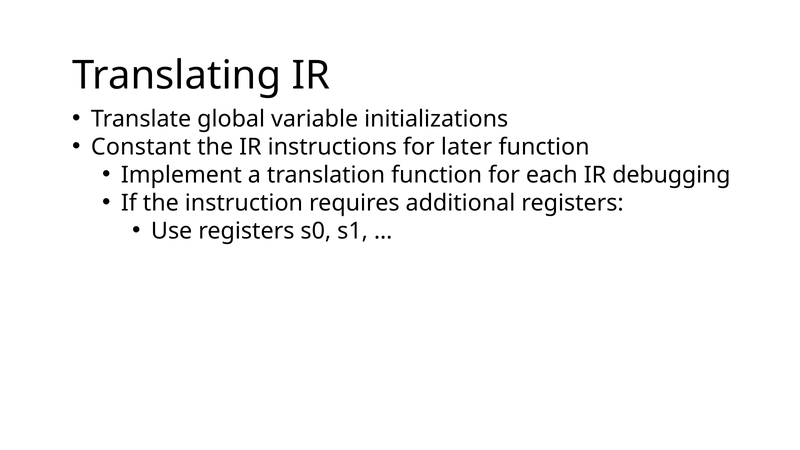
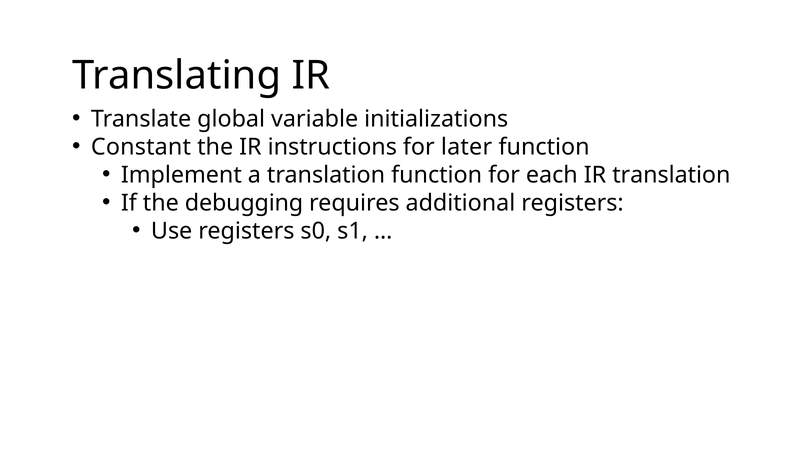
IR debugging: debugging -> translation
instruction: instruction -> debugging
